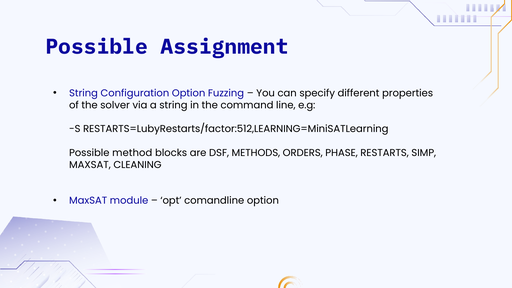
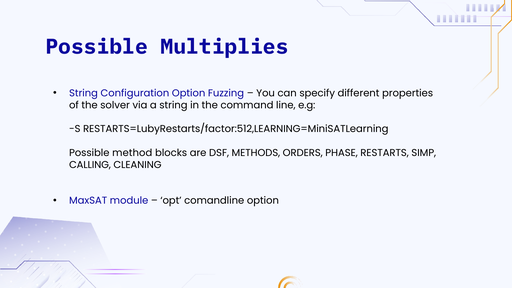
Assignment: Assignment -> Multiplies
MAXSAT at (90, 165): MAXSAT -> CALLING
